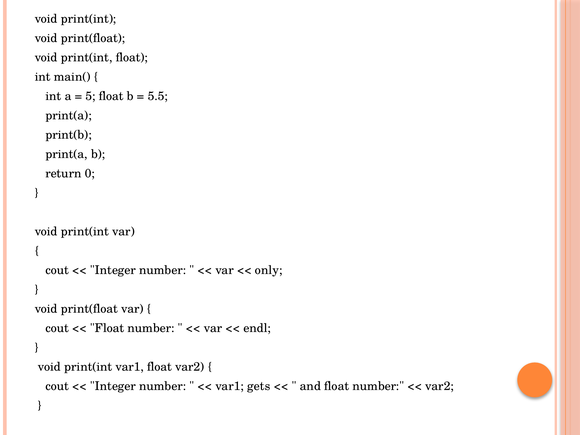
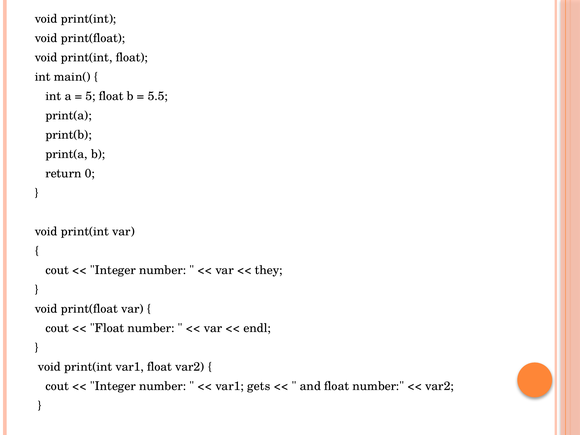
only: only -> they
